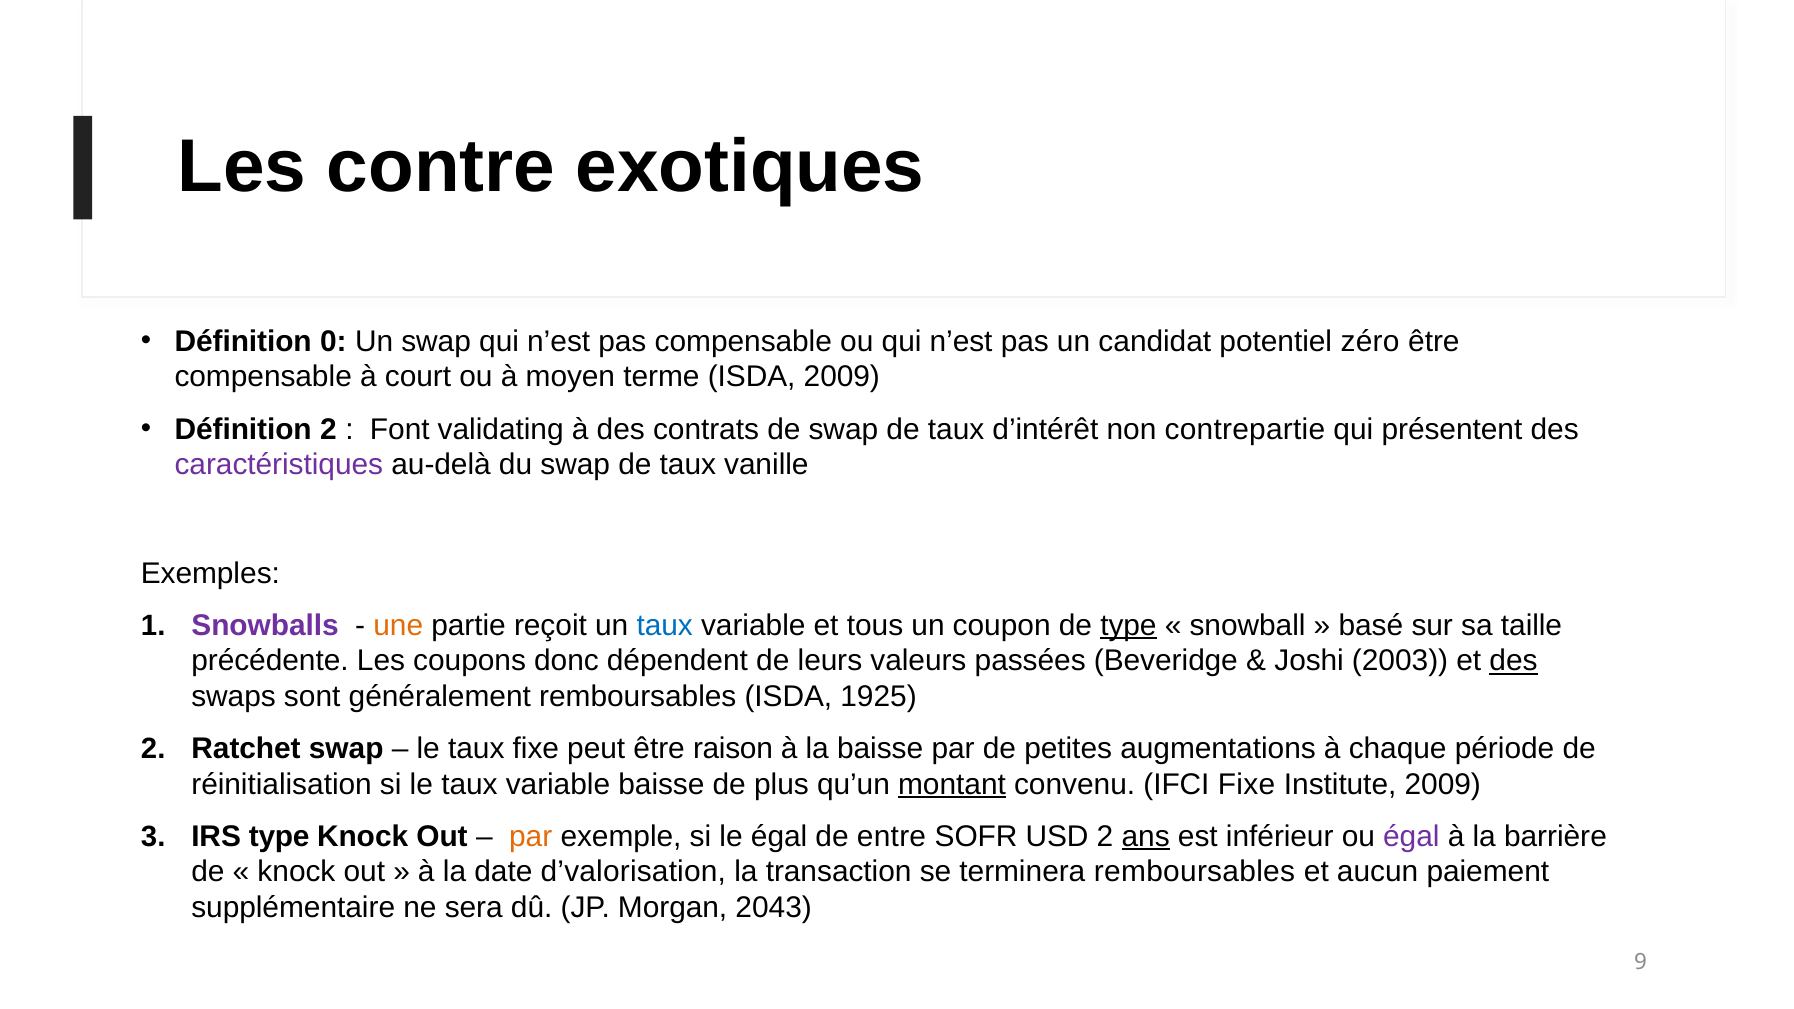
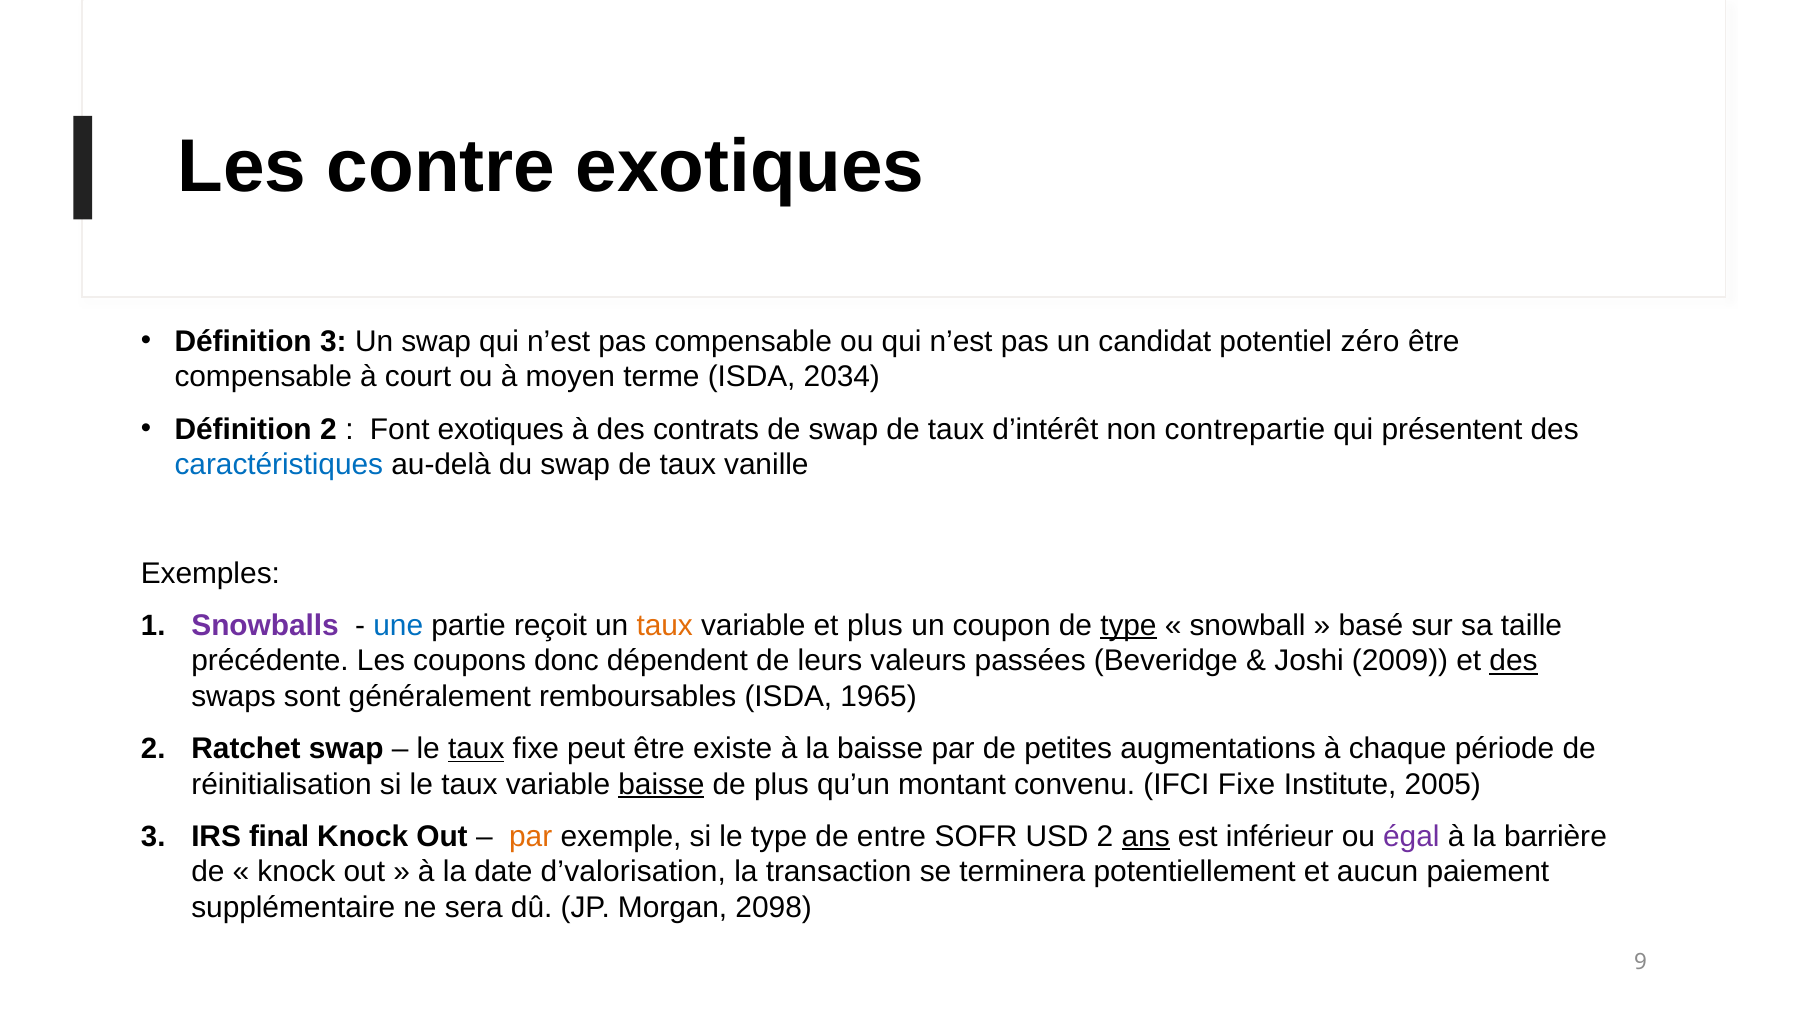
Définition 0: 0 -> 3
ISDA 2009: 2009 -> 2034
Font validating: validating -> exotiques
caractéristiques colour: purple -> blue
une colour: orange -> blue
taux at (665, 626) colour: blue -> orange
et tous: tous -> plus
2003: 2003 -> 2009
1925: 1925 -> 1965
taux at (476, 749) underline: none -> present
raison: raison -> existe
baisse at (661, 784) underline: none -> present
montant underline: present -> none
Institute 2009: 2009 -> 2005
IRS type: type -> final
le égal: égal -> type
terminera remboursables: remboursables -> potentiellement
2043: 2043 -> 2098
